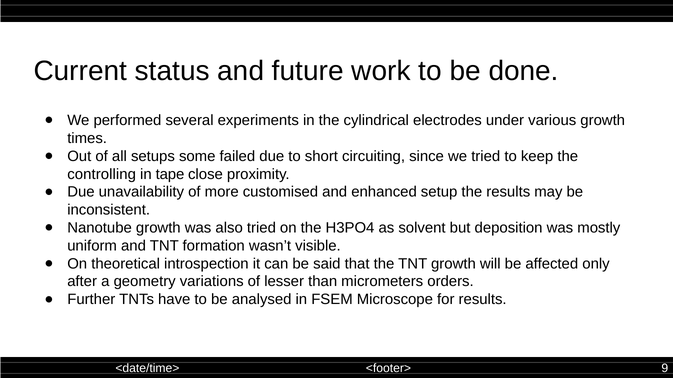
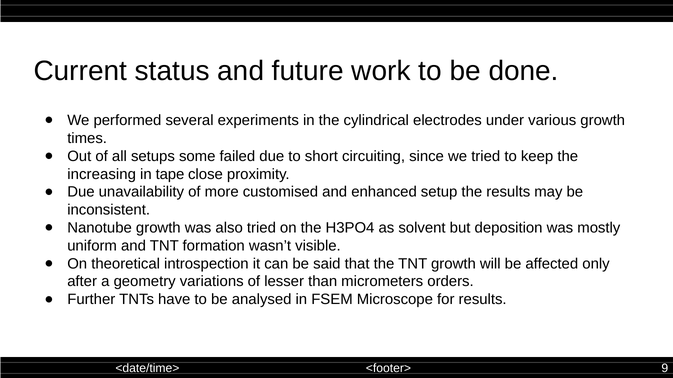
controlling: controlling -> increasing
